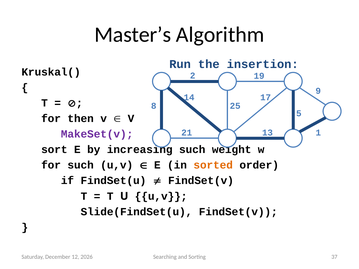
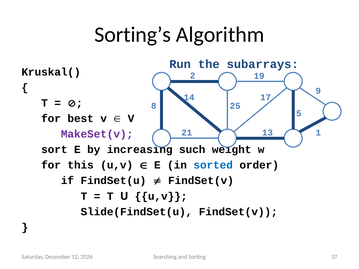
Master’s: Master’s -> Sorting’s
insertion: insertion -> subarrays
then: then -> best
for such: such -> this
sorted colour: orange -> blue
